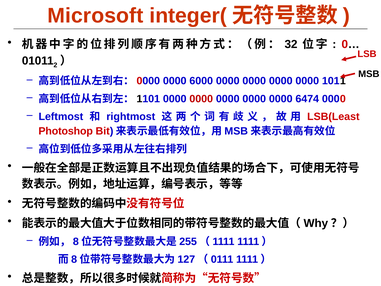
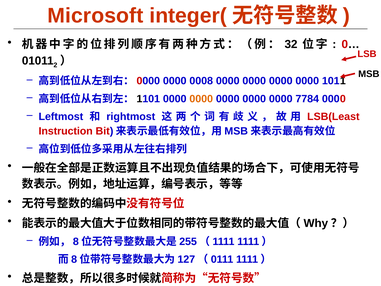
6000: 6000 -> 0008
0000 at (201, 99) colour: red -> orange
6474: 6474 -> 7784
Photoshop: Photoshop -> Instruction
